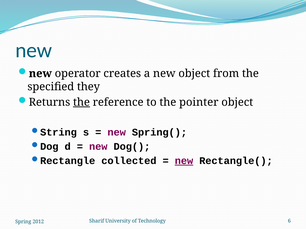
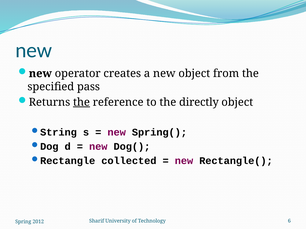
they: they -> pass
pointer: pointer -> directly
new at (184, 161) underline: present -> none
